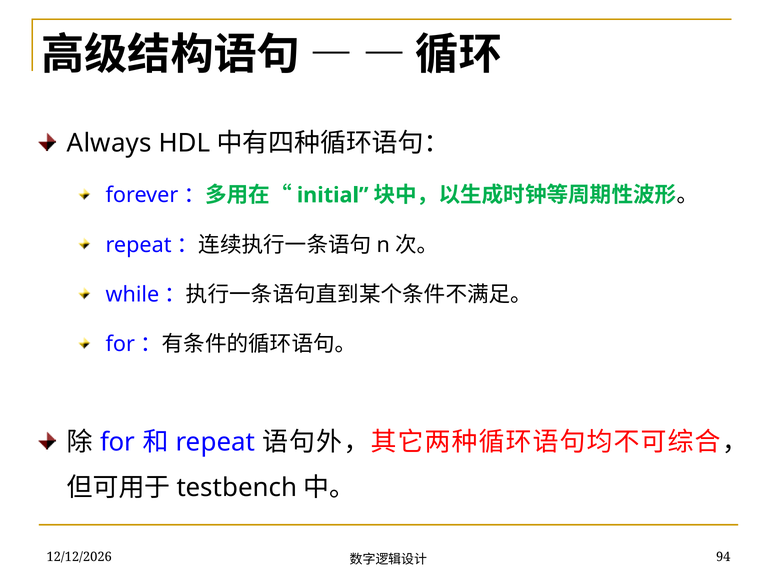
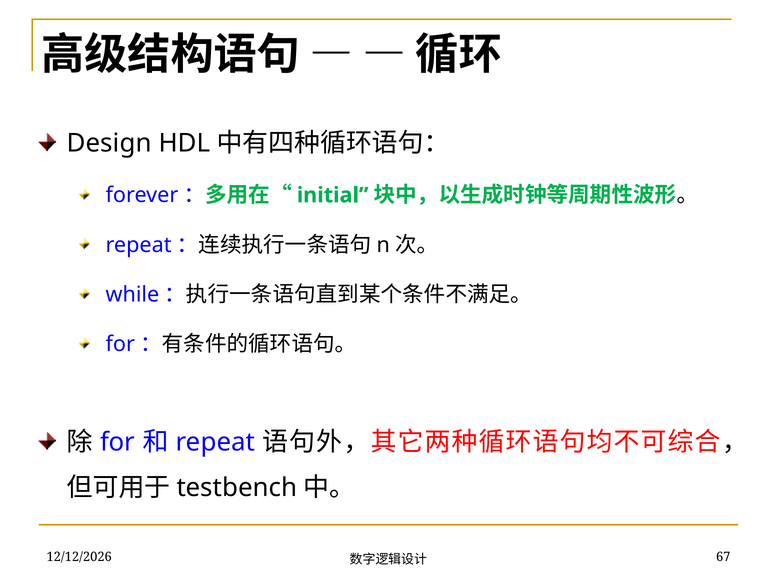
Always: Always -> Design
94: 94 -> 67
